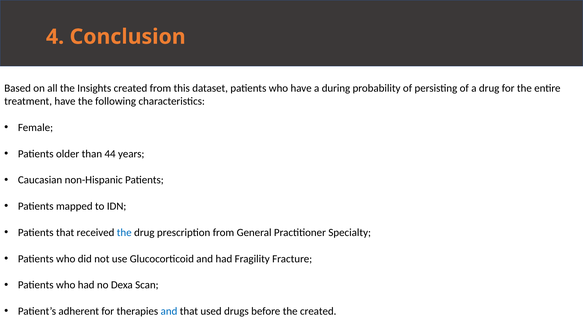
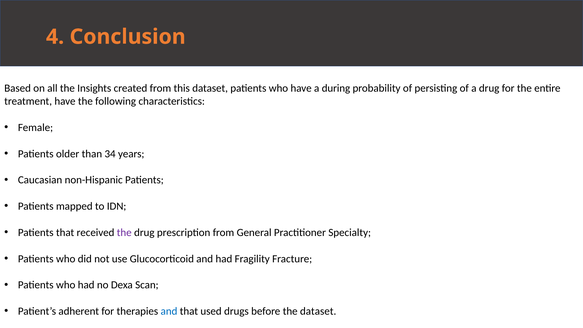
44: 44 -> 34
the at (124, 232) colour: blue -> purple
the created: created -> dataset
